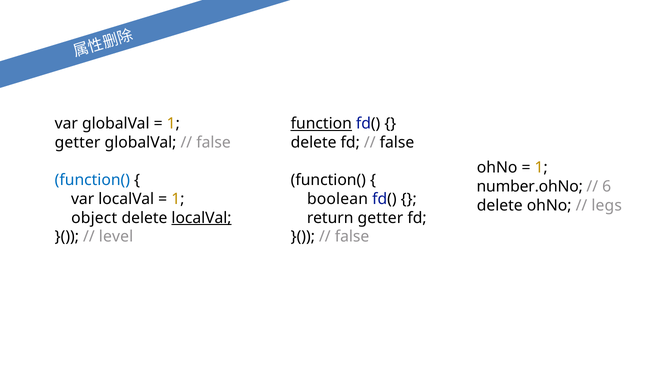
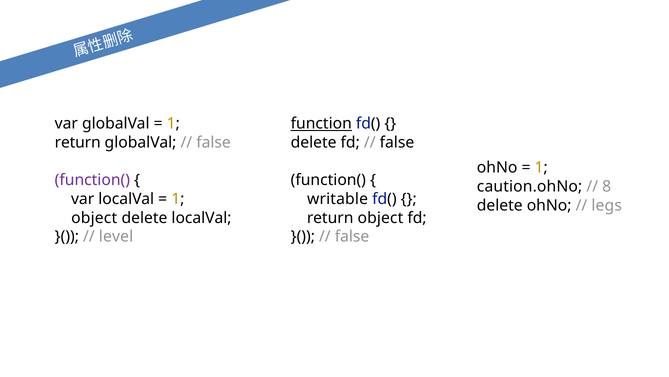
getter at (78, 142): getter -> return
function( at (92, 180) colour: blue -> purple
number.ohNo: number.ohNo -> caution.ohNo
6: 6 -> 8
boolean: boolean -> writable
localVal at (202, 218) underline: present -> none
return getter: getter -> object
